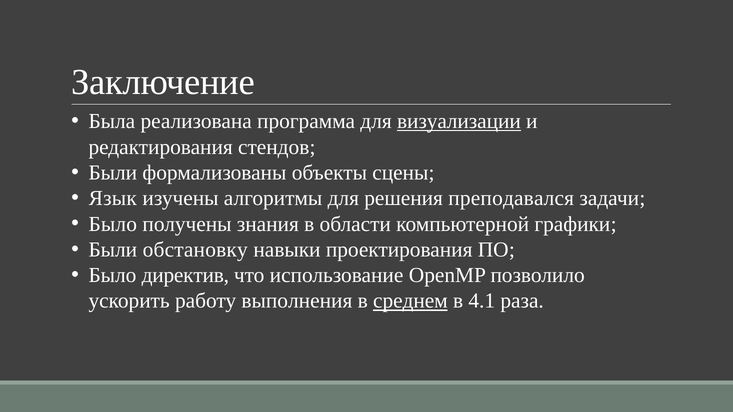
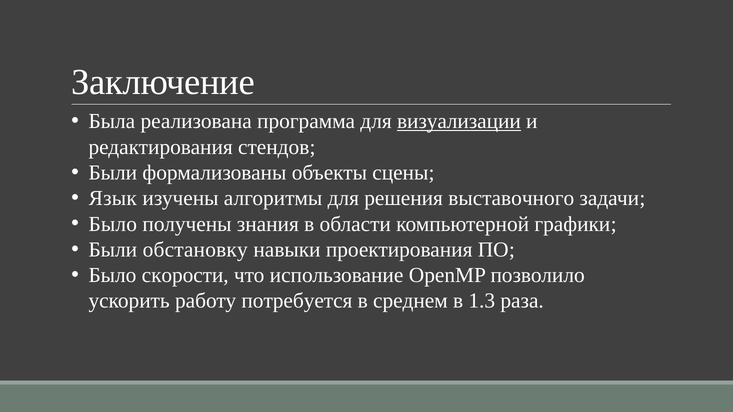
преподавался: преподавался -> выставочного
директив: директив -> скорости
выполнения: выполнения -> потребуется
среднем underline: present -> none
4.1: 4.1 -> 1.3
